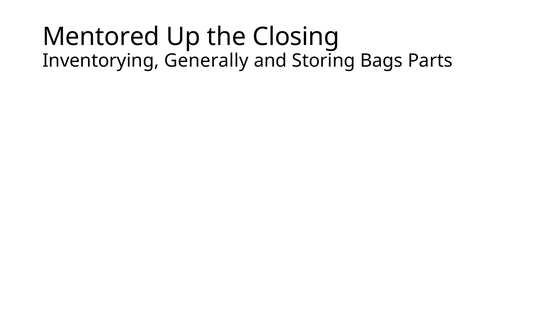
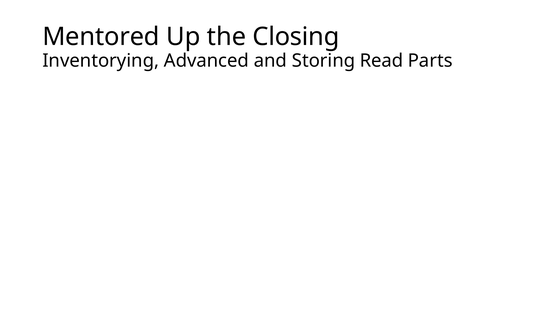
Generally: Generally -> Advanced
Bags: Bags -> Read
